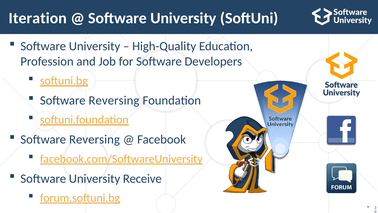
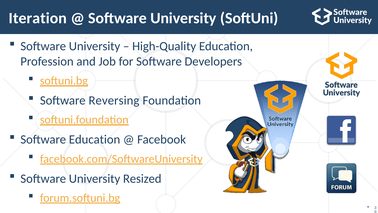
Reversing at (94, 139): Reversing -> Education
Receive: Receive -> Resized
